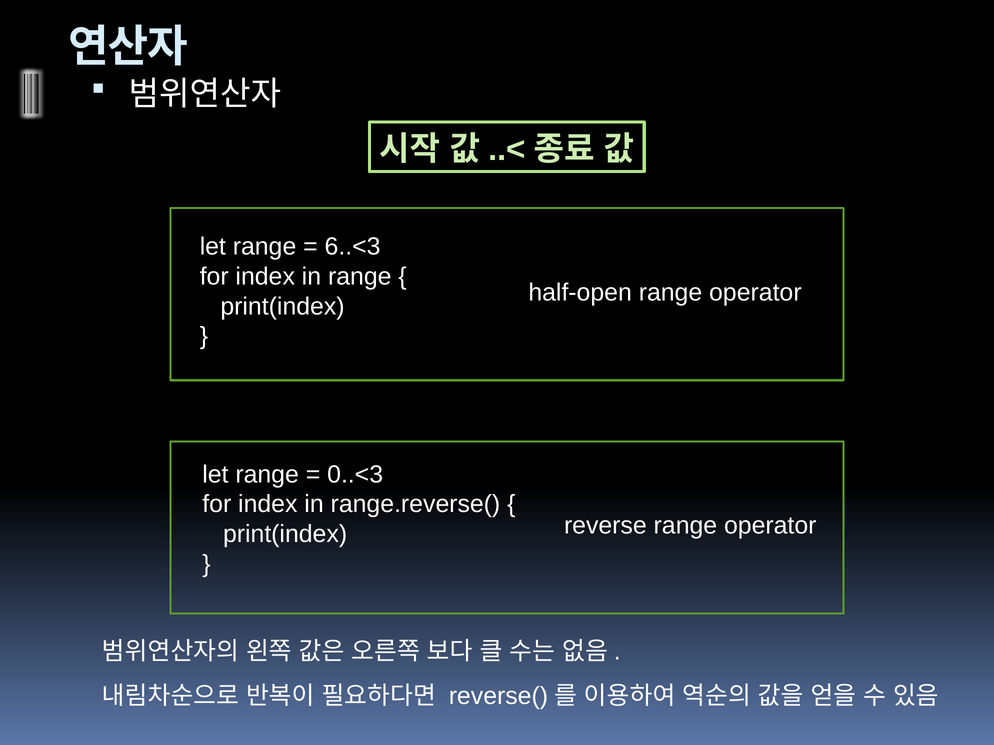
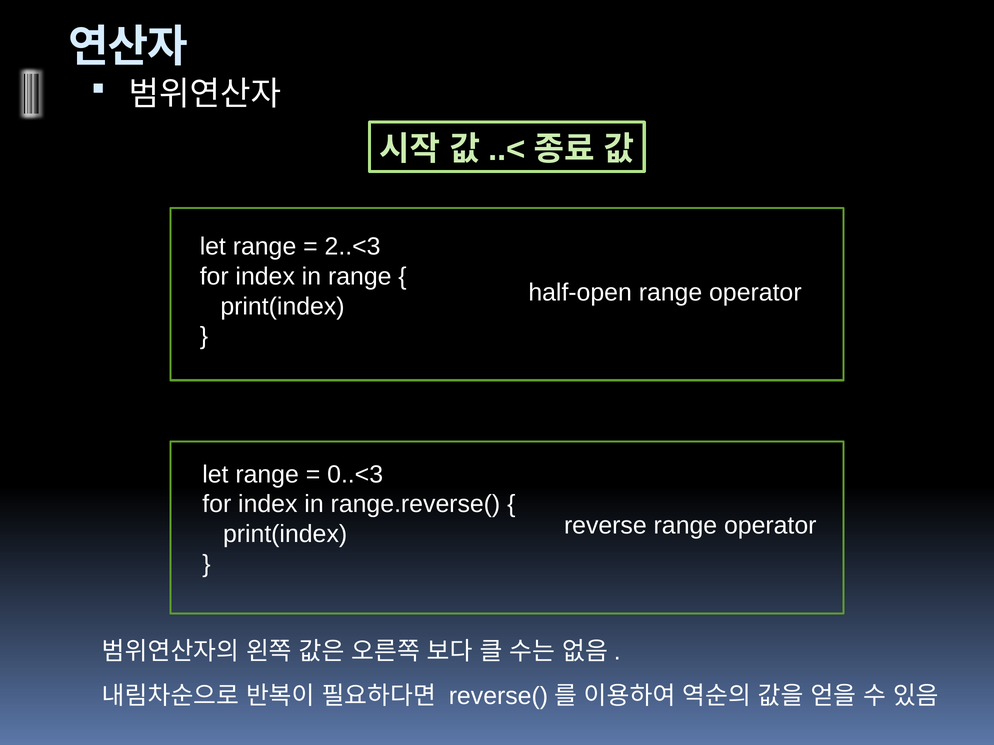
6..<3: 6..<3 -> 2..<3
